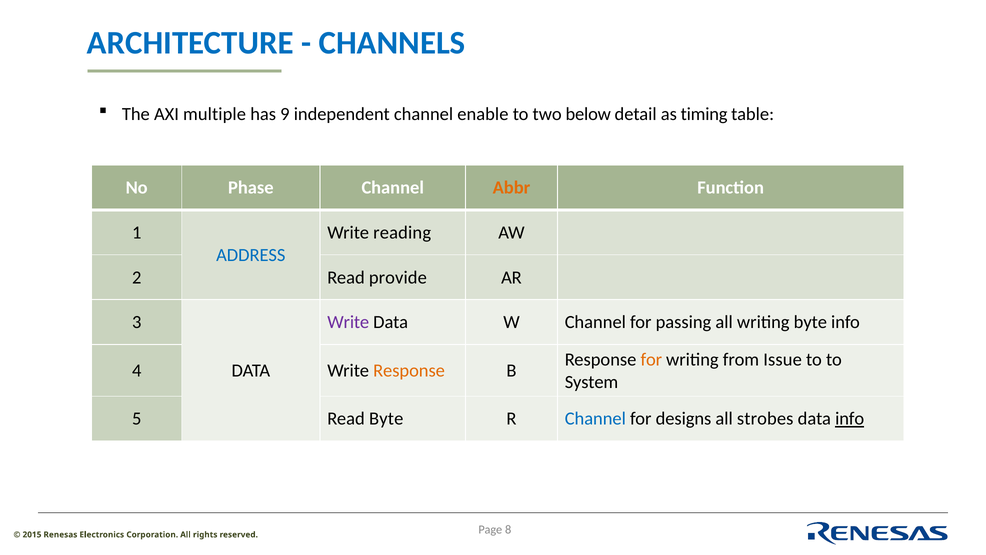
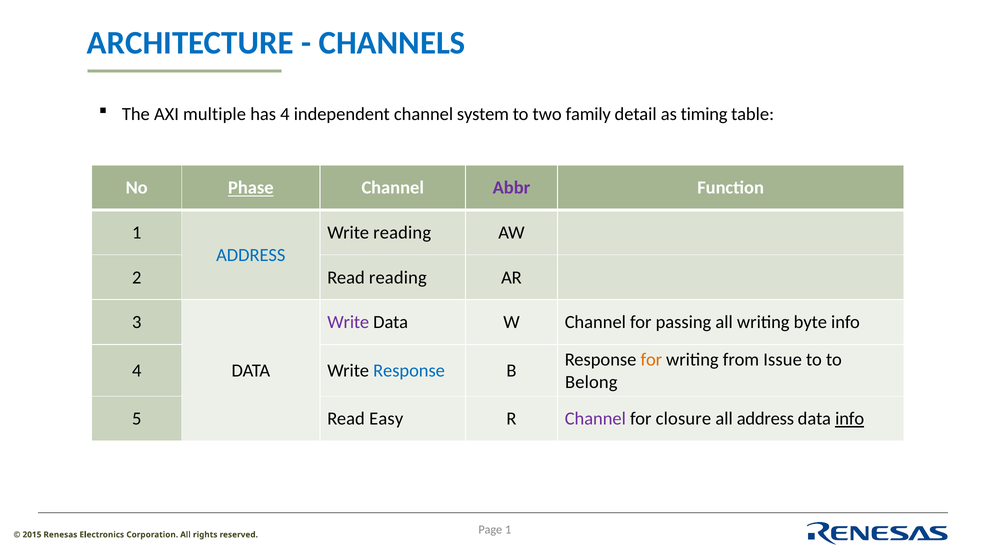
has 9: 9 -> 4
enable: enable -> system
below: below -> family
Phase underline: none -> present
Abbr colour: orange -> purple
Read provide: provide -> reading
Response at (409, 370) colour: orange -> blue
System: System -> Belong
Read Byte: Byte -> Easy
Channel at (595, 419) colour: blue -> purple
designs: designs -> closure
all strobes: strobes -> address
Page 8: 8 -> 1
